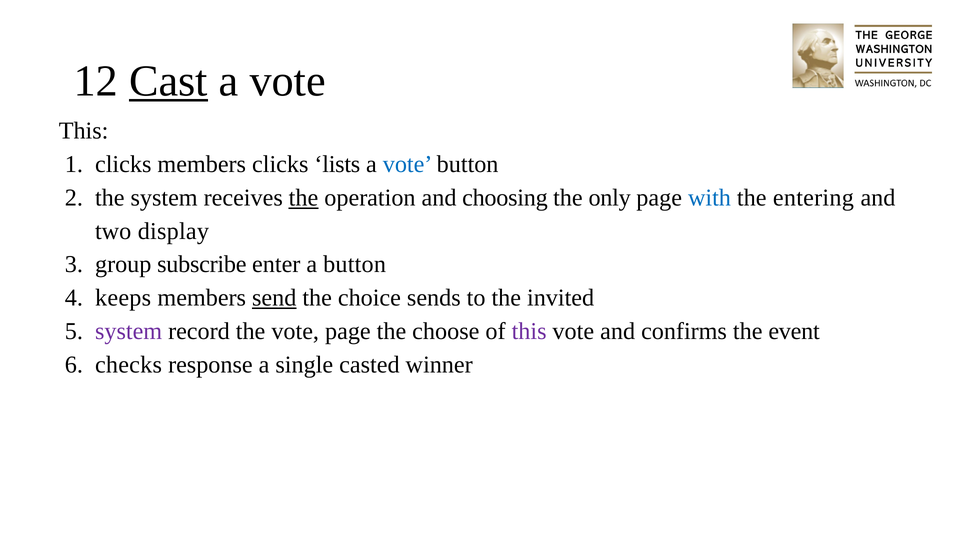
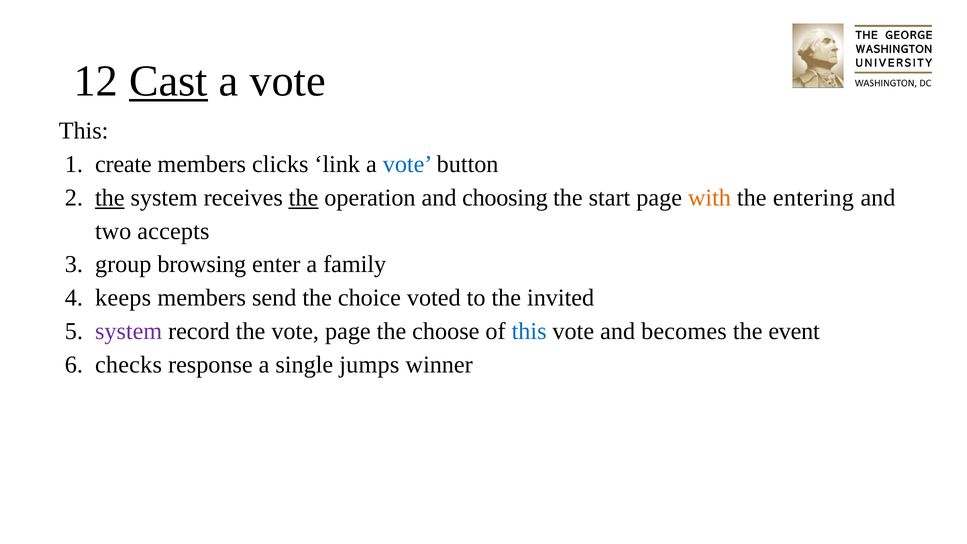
clicks at (123, 164): clicks -> create
lists: lists -> link
the at (110, 198) underline: none -> present
only: only -> start
with colour: blue -> orange
display: display -> accepts
subscribe: subscribe -> browsing
a button: button -> family
send underline: present -> none
sends: sends -> voted
this at (529, 331) colour: purple -> blue
confirms: confirms -> becomes
casted: casted -> jumps
